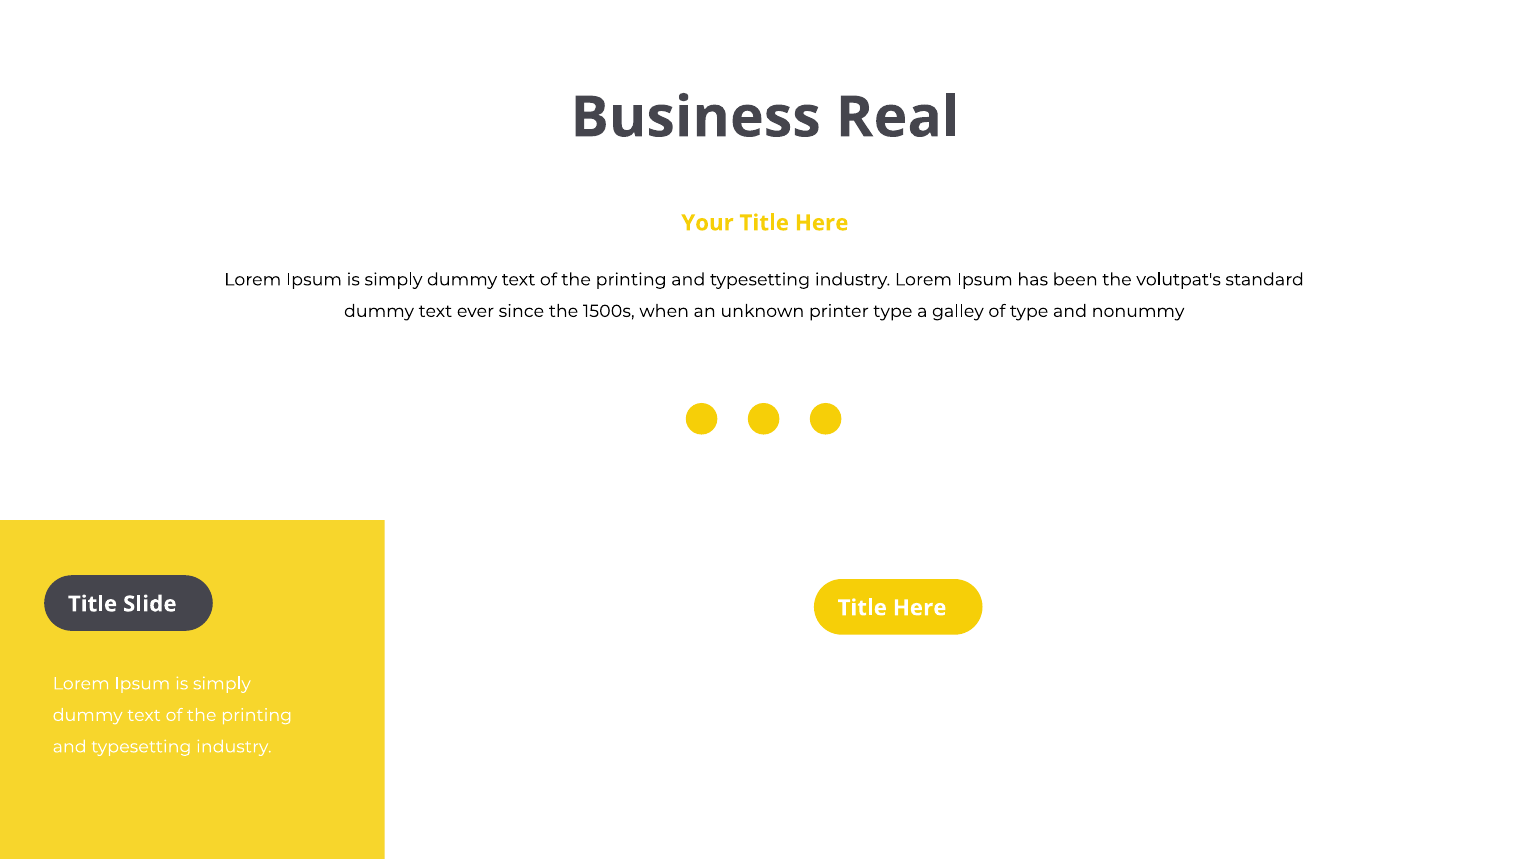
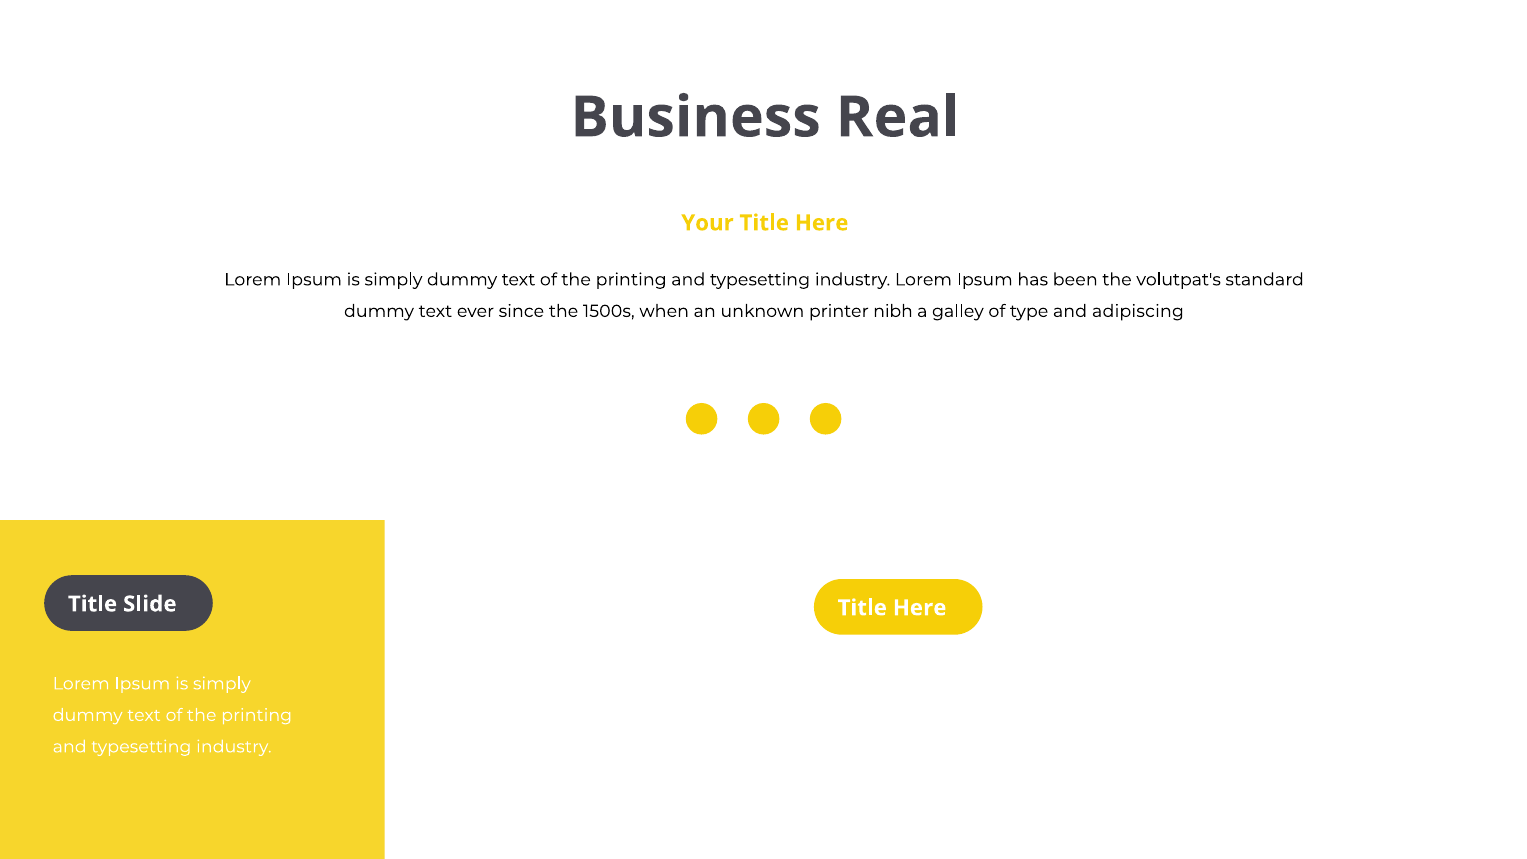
printer type: type -> nibh
nonummy: nonummy -> adipiscing
